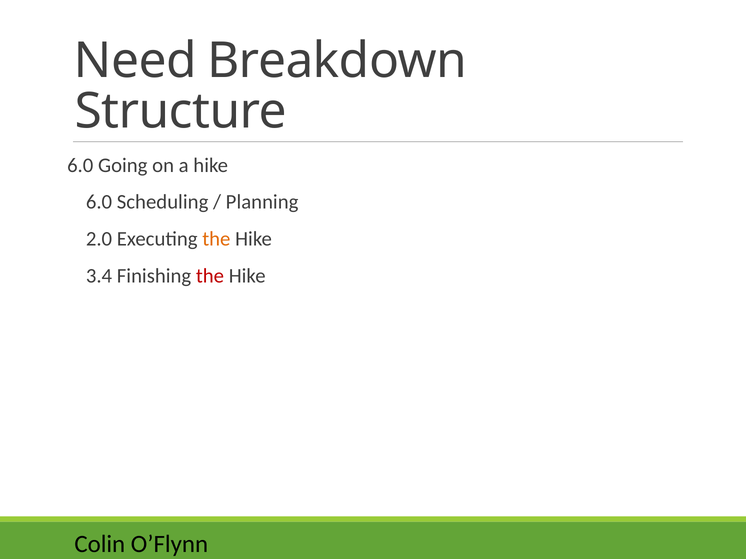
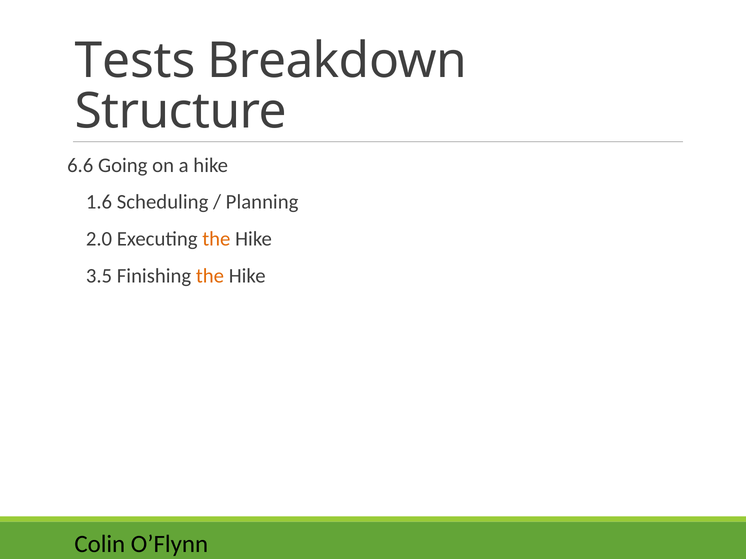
Need: Need -> Tests
6.0 at (80, 165): 6.0 -> 6.6
6.0 at (99, 202): 6.0 -> 1.6
3.4: 3.4 -> 3.5
the at (210, 276) colour: red -> orange
